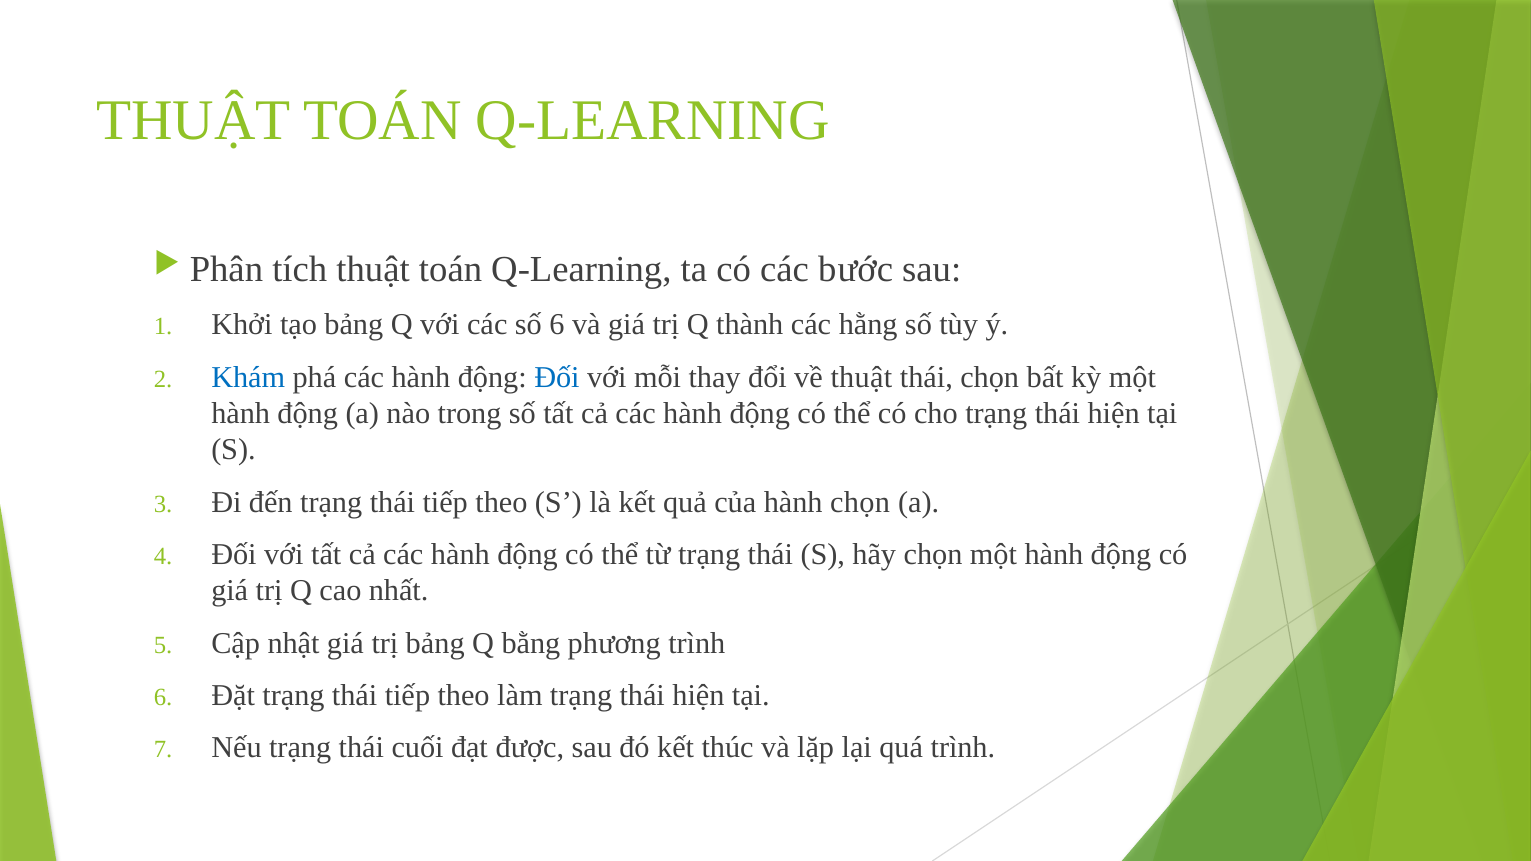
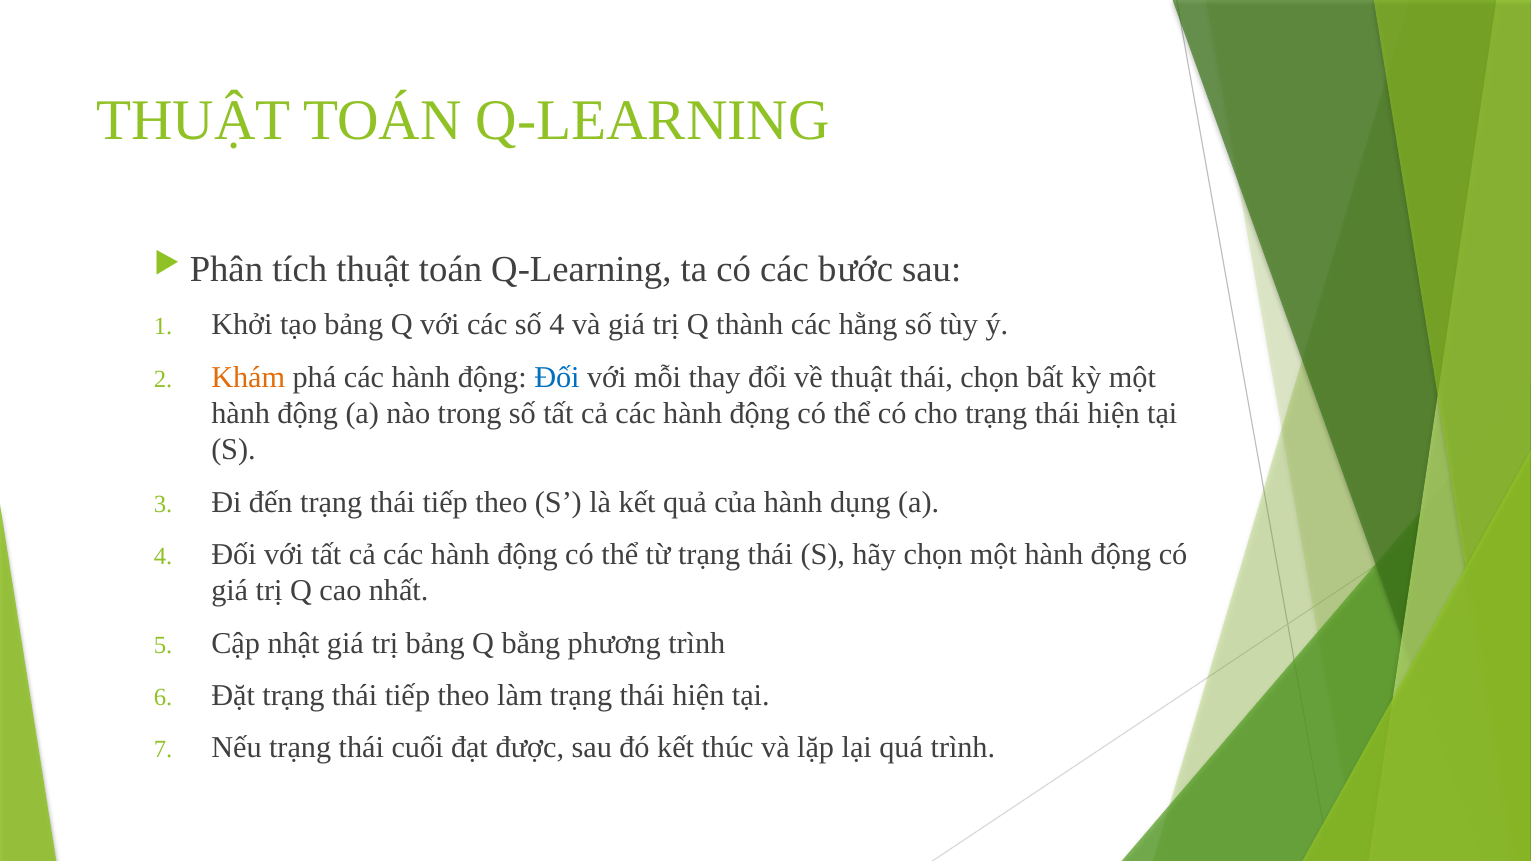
số 6: 6 -> 4
Khám colour: blue -> orange
hành chọn: chọn -> dụng
